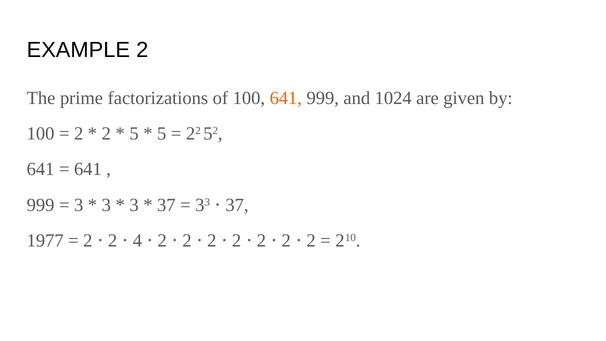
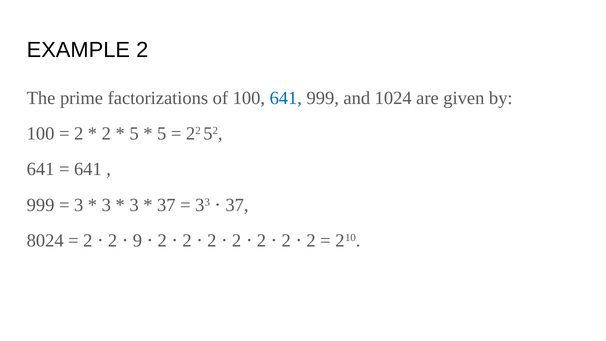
641 at (286, 98) colour: orange -> blue
1977: 1977 -> 8024
4: 4 -> 9
